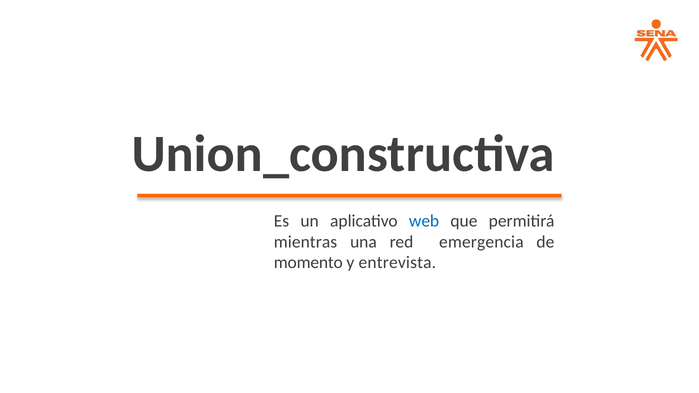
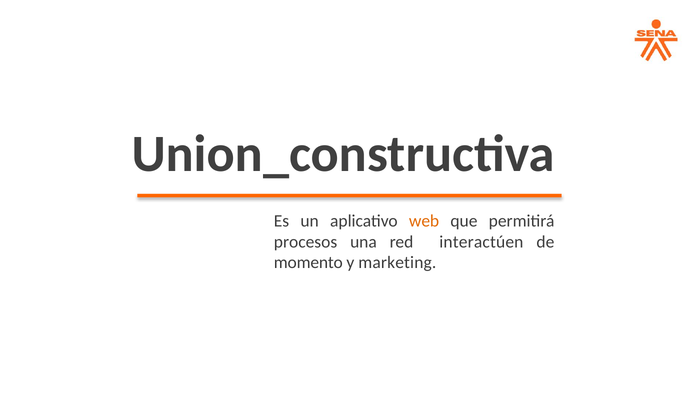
web colour: blue -> orange
mientras: mientras -> procesos
emergencia: emergencia -> interactúen
entrevista: entrevista -> marketing
